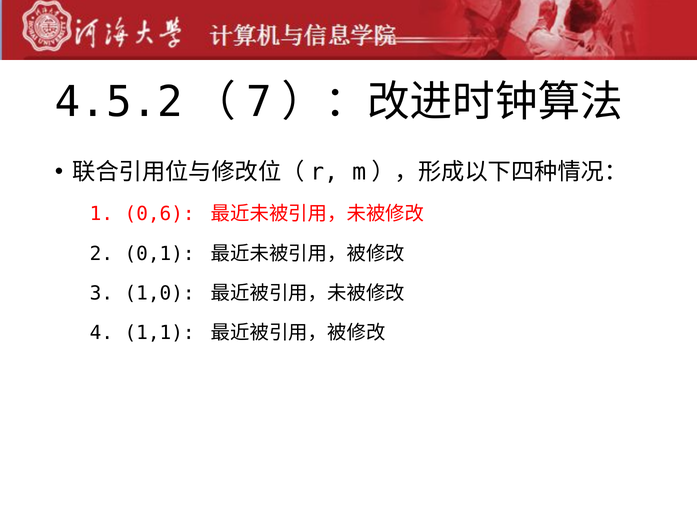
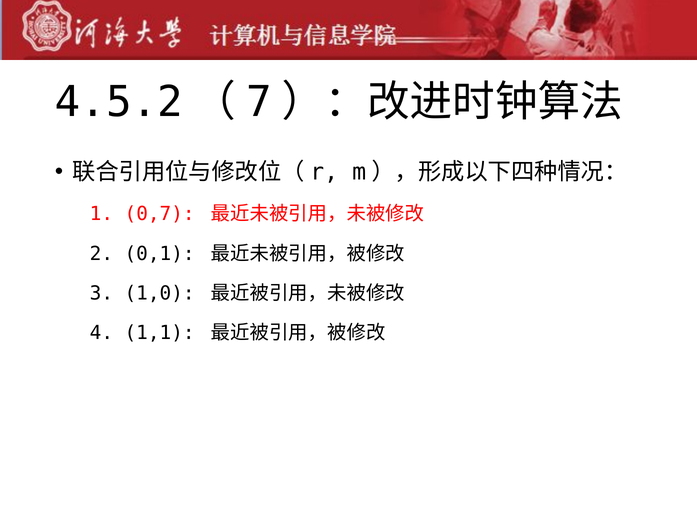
0,6: 0,6 -> 0,7
